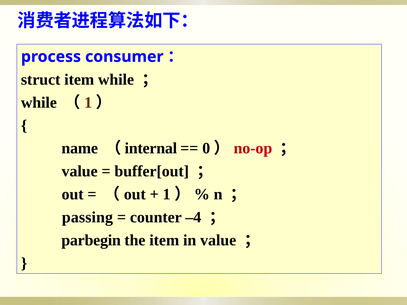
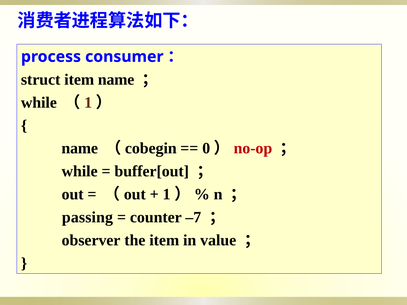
item while: while -> name
internal: internal -> cobegin
value at (80, 172): value -> while
–4: –4 -> –7
parbegin: parbegin -> observer
